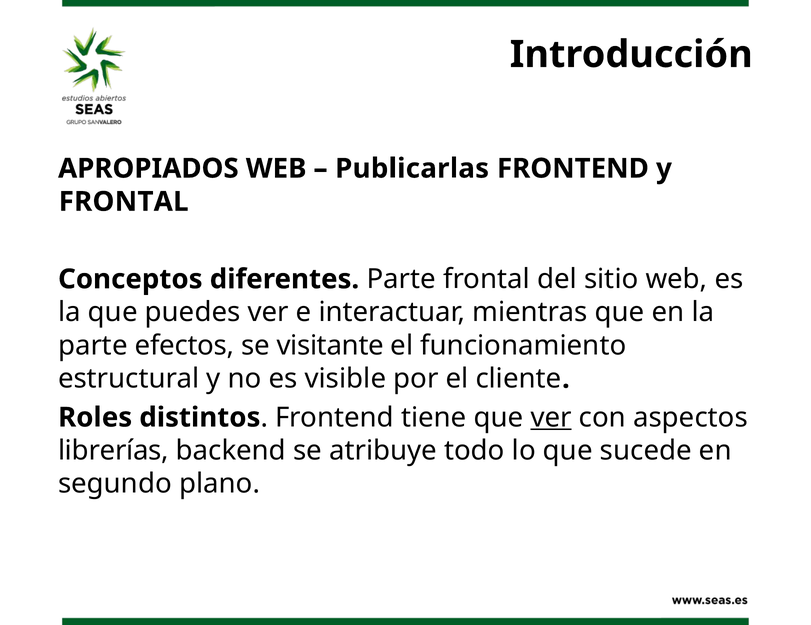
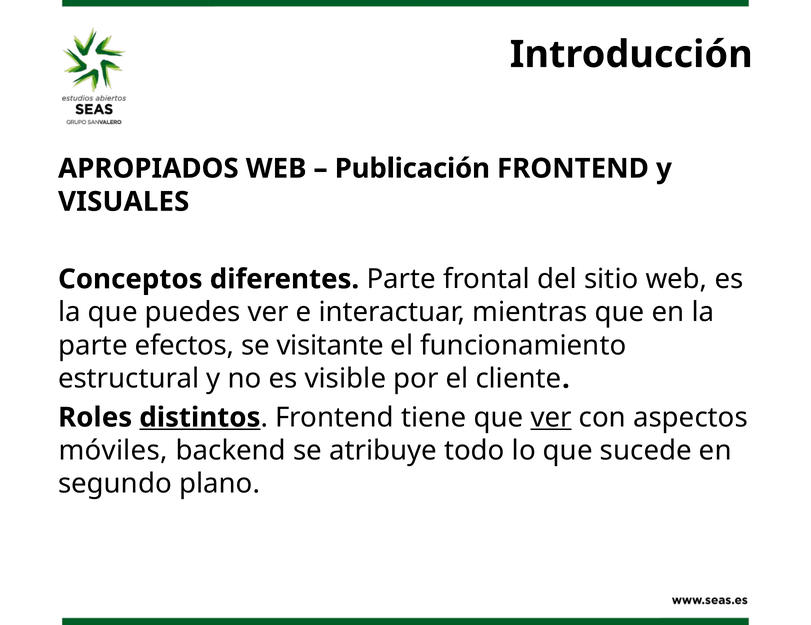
Publicarlas: Publicarlas -> Publicación
FRONTAL at (124, 202): FRONTAL -> VISUALES
distintos underline: none -> present
librerías: librerías -> móviles
